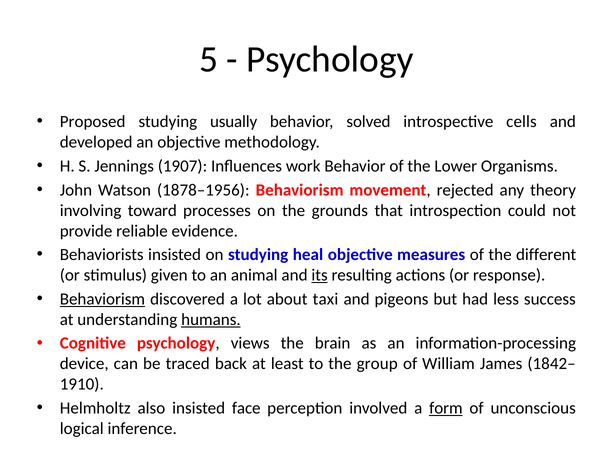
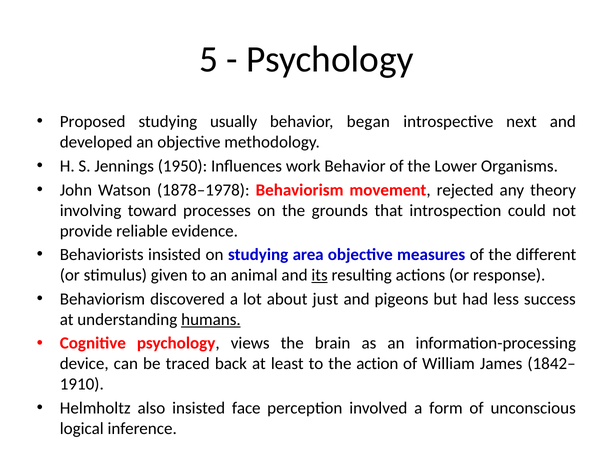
solved: solved -> began
cells: cells -> next
1907: 1907 -> 1950
1878–1956: 1878–1956 -> 1878–1978
heal: heal -> area
Behaviorism at (102, 299) underline: present -> none
taxi: taxi -> just
group: group -> action
form underline: present -> none
